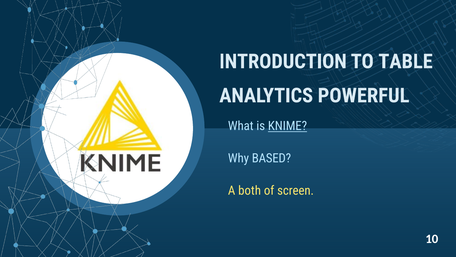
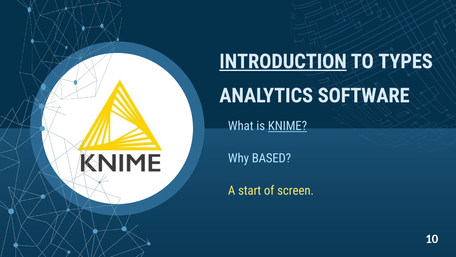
INTRODUCTION underline: none -> present
TABLE: TABLE -> TYPES
POWERFUL: POWERFUL -> SOFTWARE
both: both -> start
